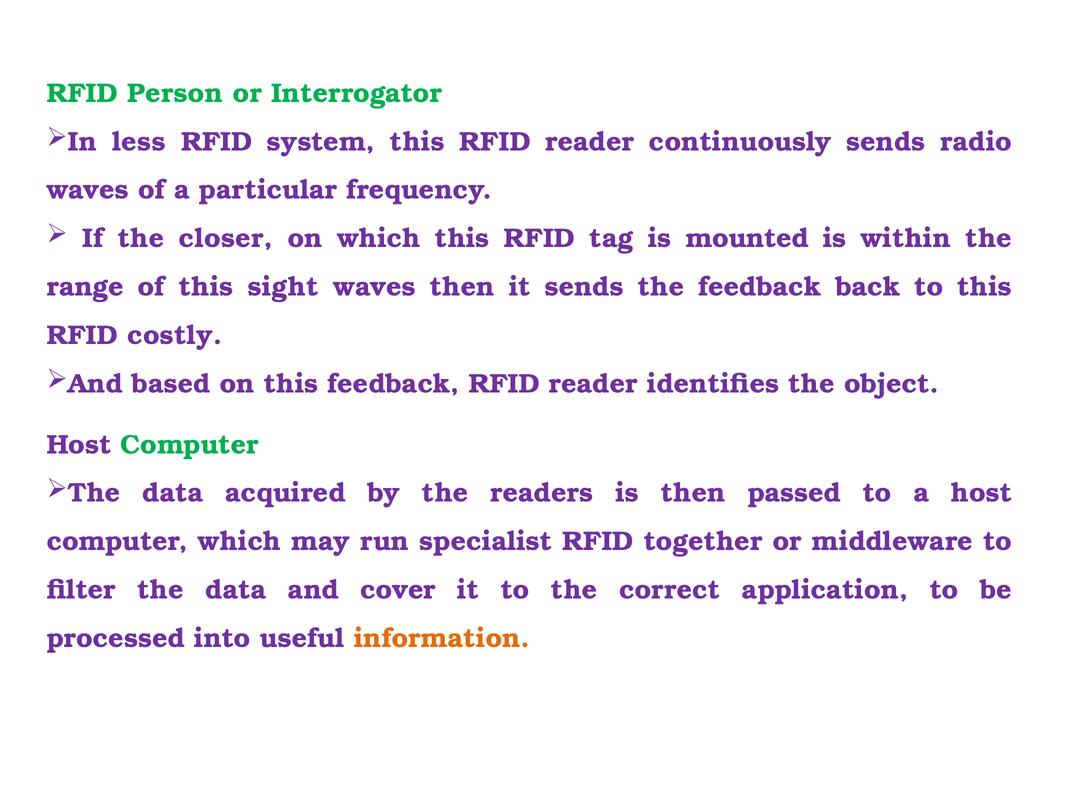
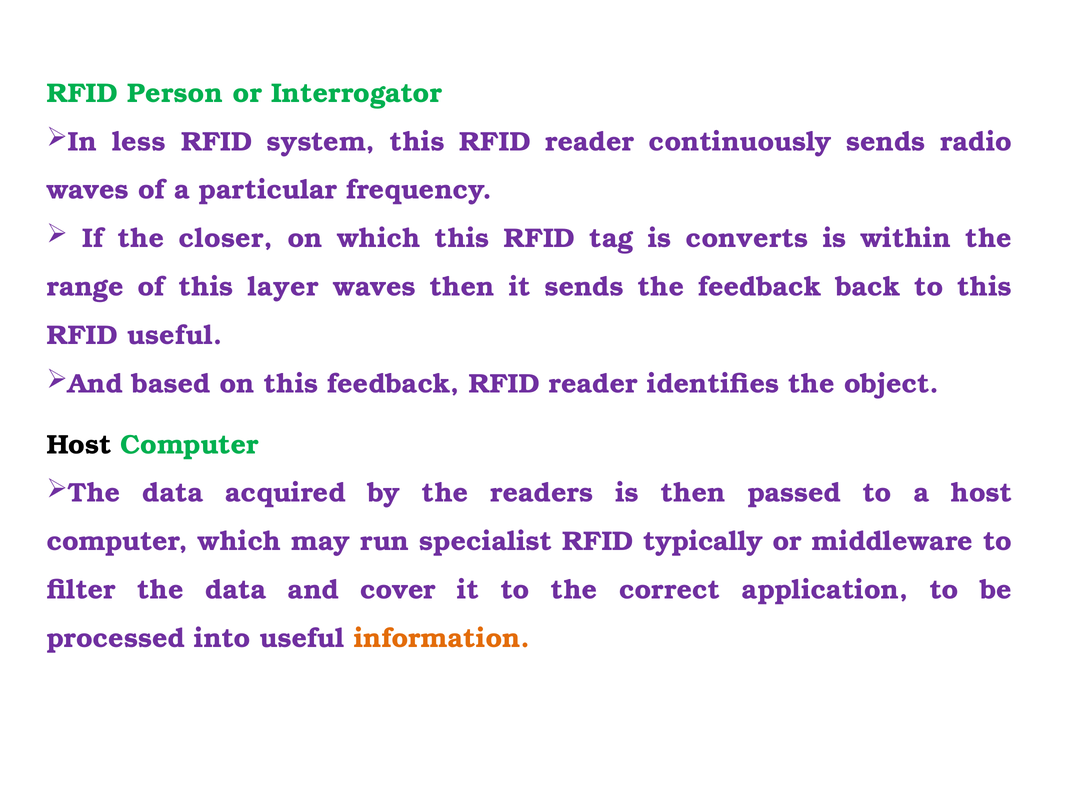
mounted: mounted -> converts
sight: sight -> layer
RFID costly: costly -> useful
Host at (79, 445) colour: purple -> black
together: together -> typically
